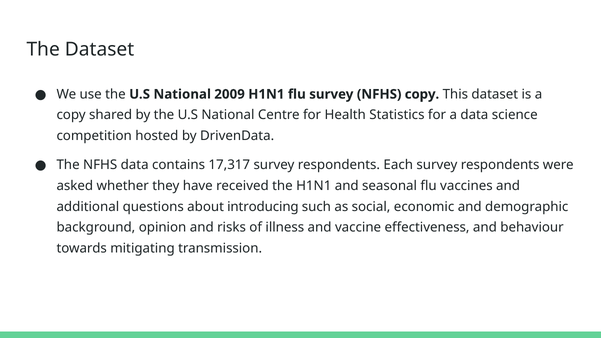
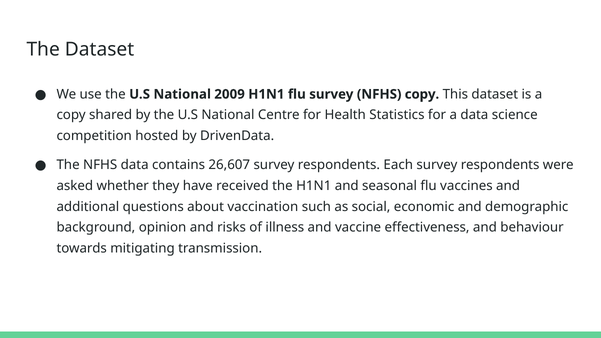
17,317: 17,317 -> 26,607
introducing: introducing -> vaccination
